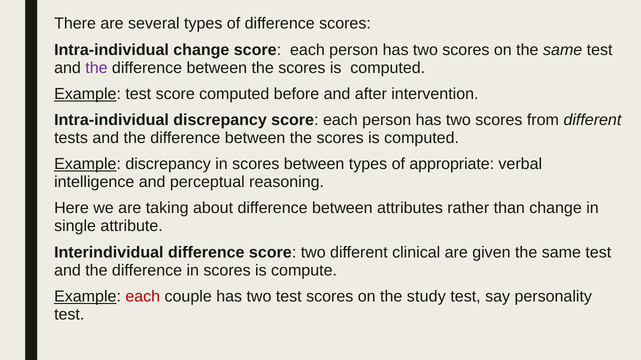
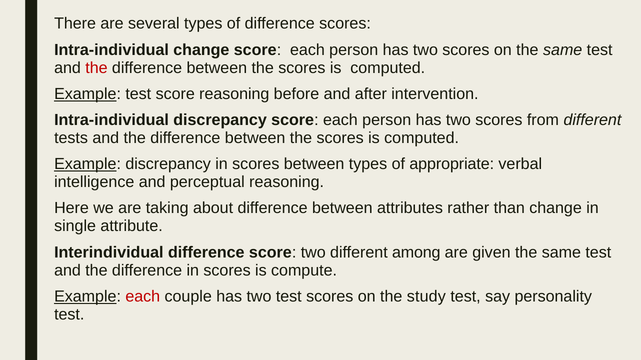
the at (96, 68) colour: purple -> red
score computed: computed -> reasoning
clinical: clinical -> among
